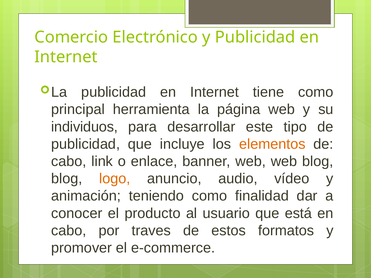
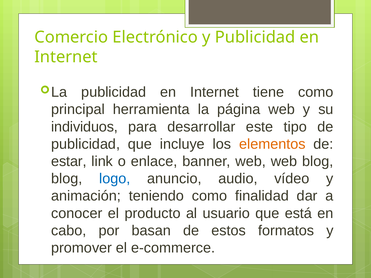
cabo at (69, 162): cabo -> estar
logo colour: orange -> blue
traves: traves -> basan
